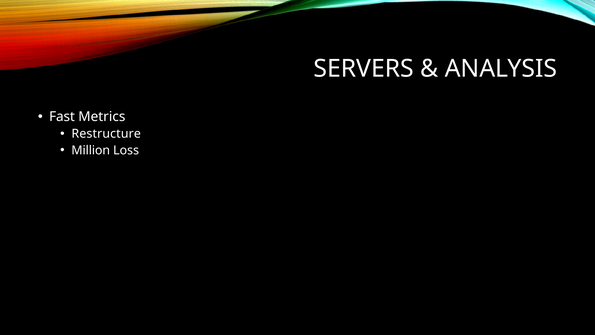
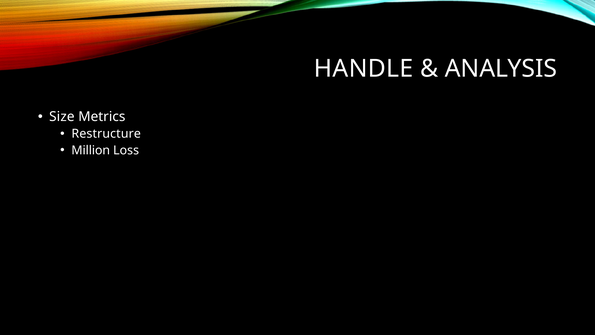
SERVERS: SERVERS -> HANDLE
Fast: Fast -> Size
